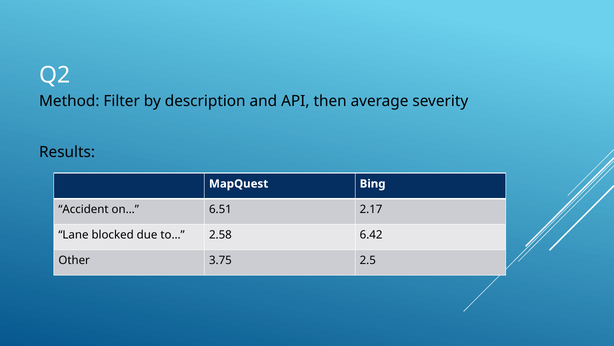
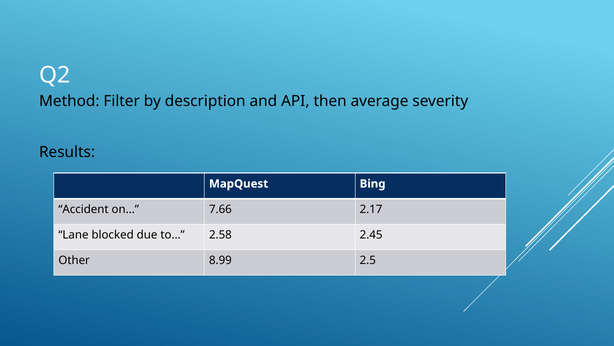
6.51: 6.51 -> 7.66
6.42: 6.42 -> 2.45
3.75: 3.75 -> 8.99
